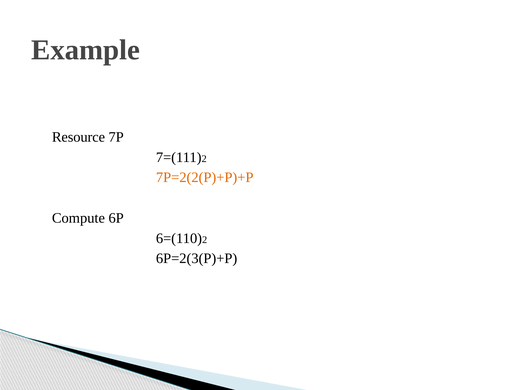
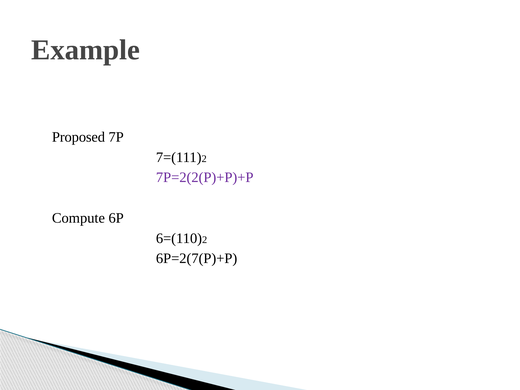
Resource: Resource -> Proposed
7P=2(2(P)+P)+P colour: orange -> purple
6P=2(3(P)+P: 6P=2(3(P)+P -> 6P=2(7(P)+P
